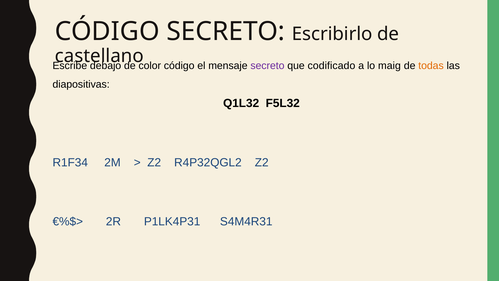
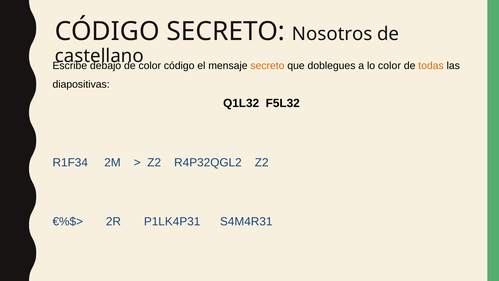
Escribirlo: Escribirlo -> Nosotros
secreto at (267, 66) colour: purple -> orange
codificado: codificado -> doblegues
lo maig: maig -> color
